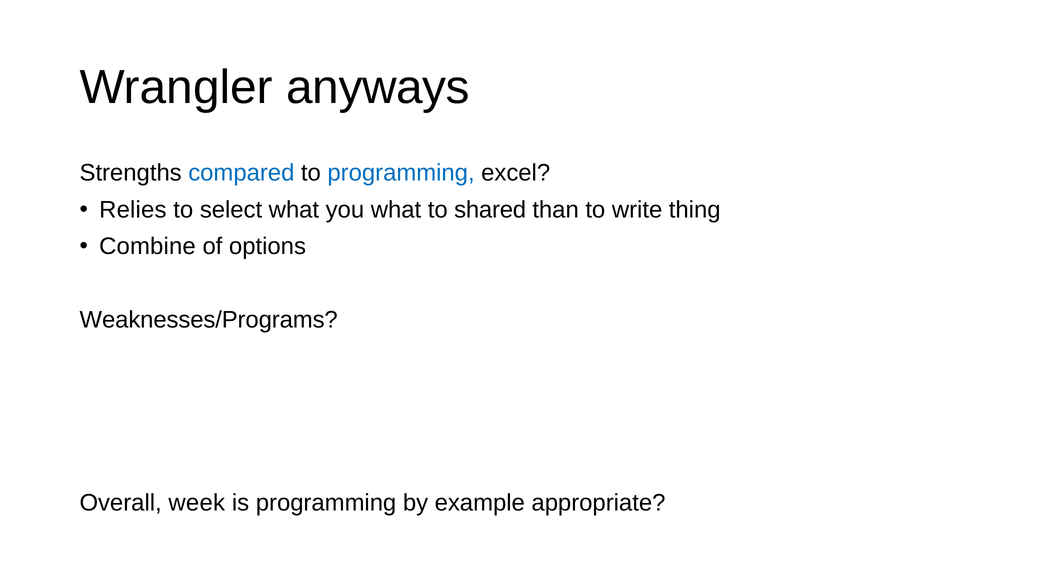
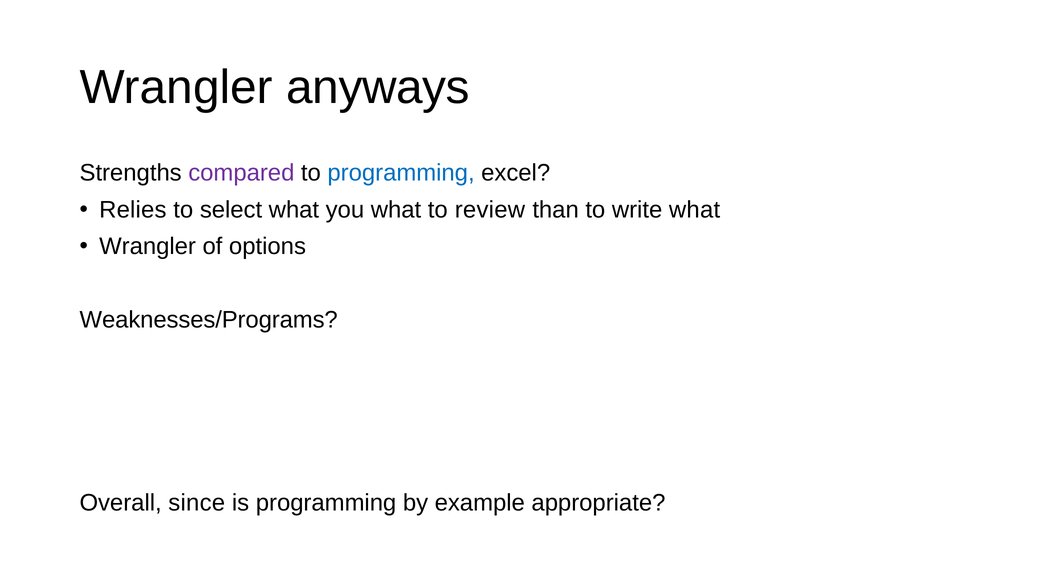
compared colour: blue -> purple
shared: shared -> review
write thing: thing -> what
Combine at (147, 246): Combine -> Wrangler
week: week -> since
